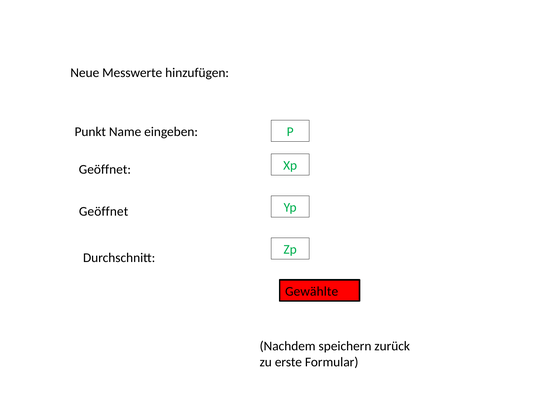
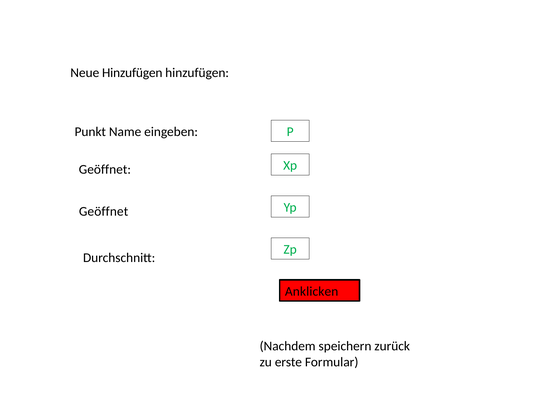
Neue Messwerte: Messwerte -> Hinzufügen
Gewählte: Gewählte -> Anklicken
